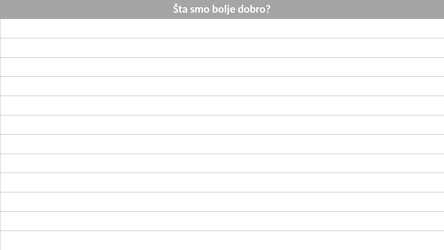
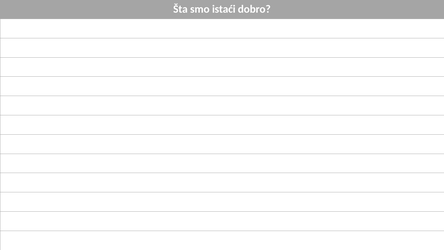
bolje: bolje -> istaći
